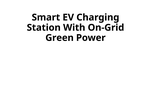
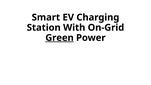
Green underline: none -> present
